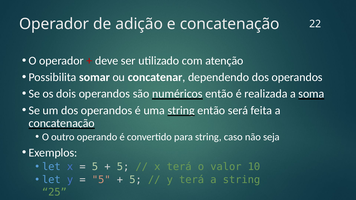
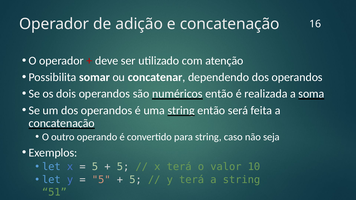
22: 22 -> 16
25: 25 -> 51
